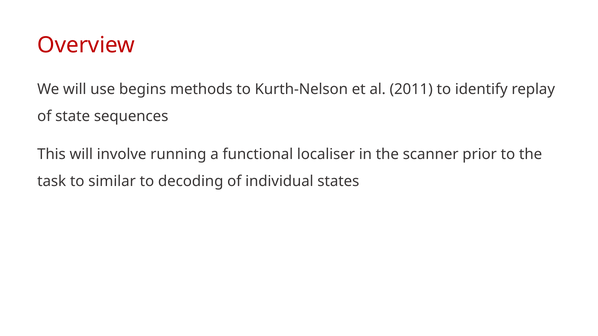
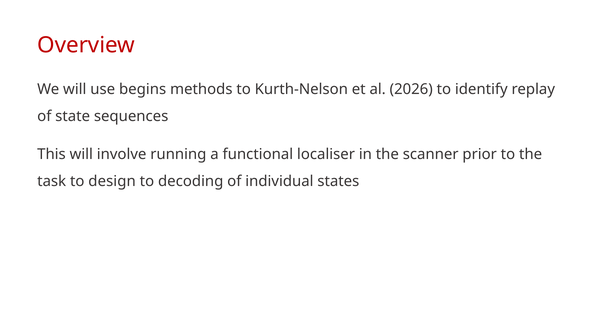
2011: 2011 -> 2026
similar: similar -> design
